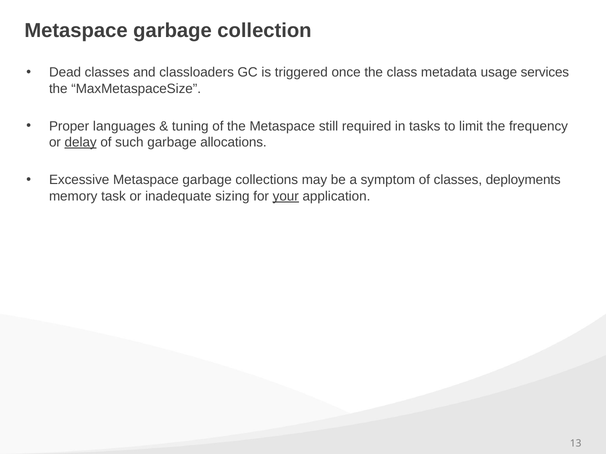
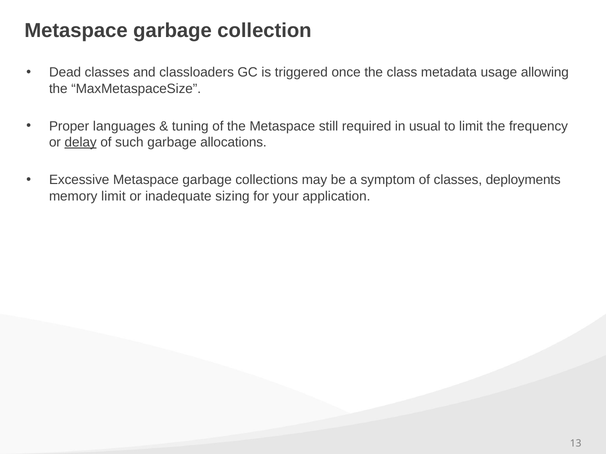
services: services -> allowing
tasks: tasks -> usual
memory task: task -> limit
your underline: present -> none
